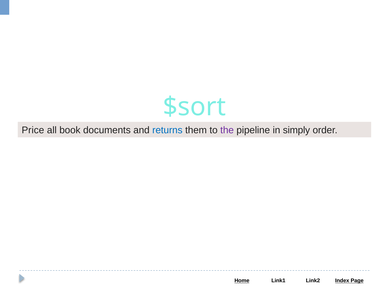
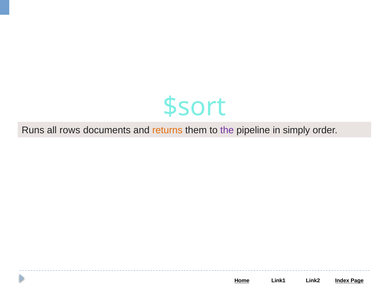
Price: Price -> Runs
book: book -> rows
returns colour: blue -> orange
